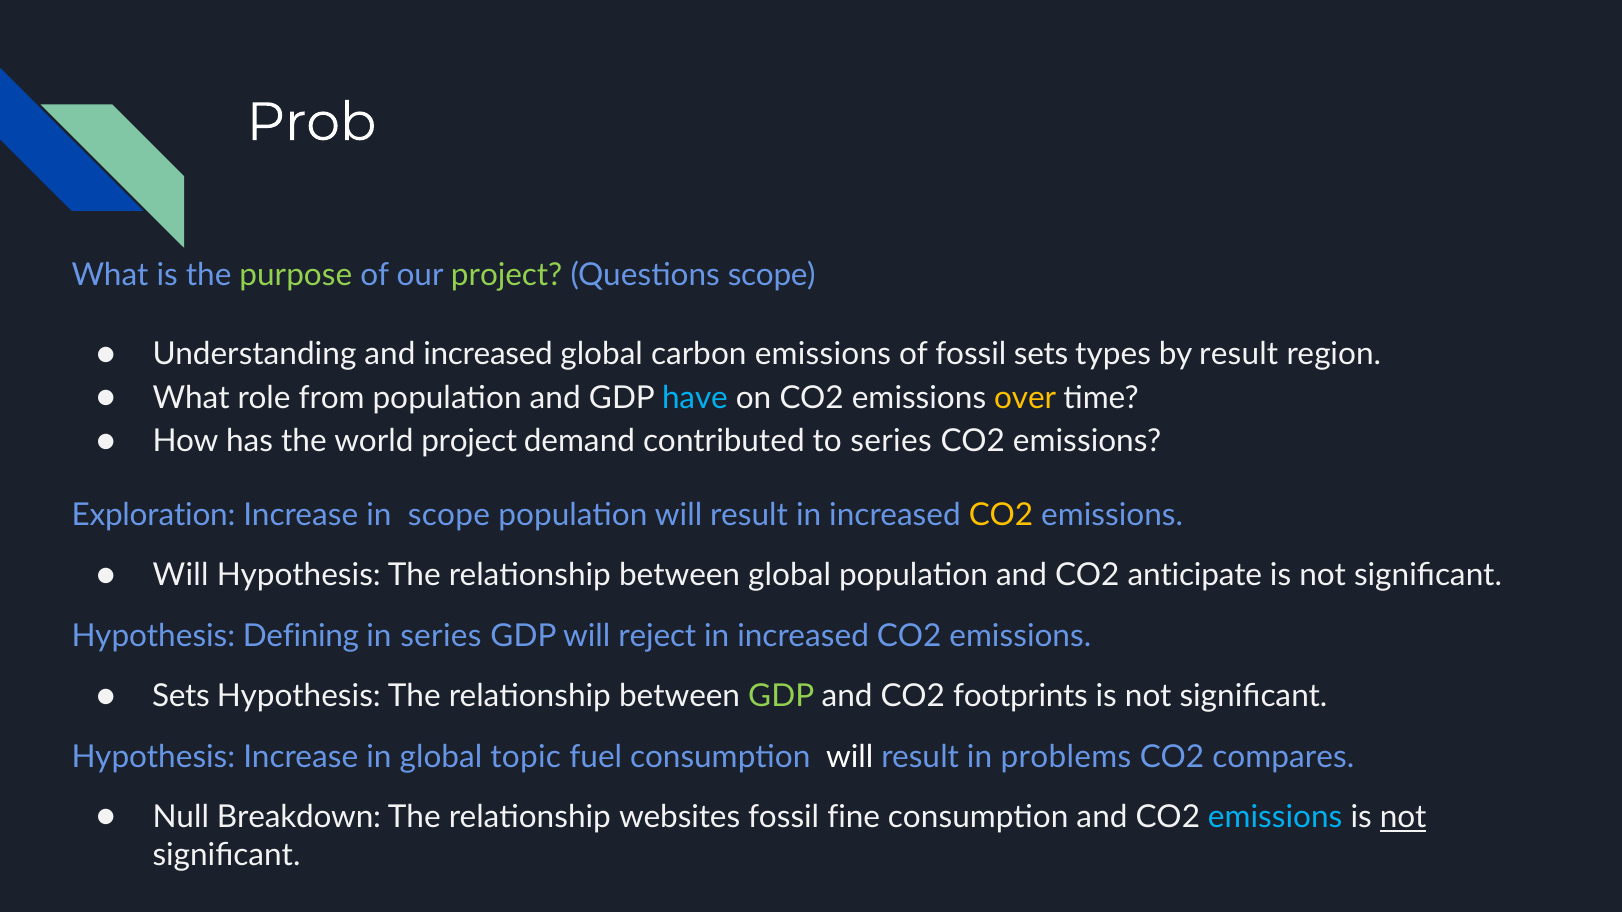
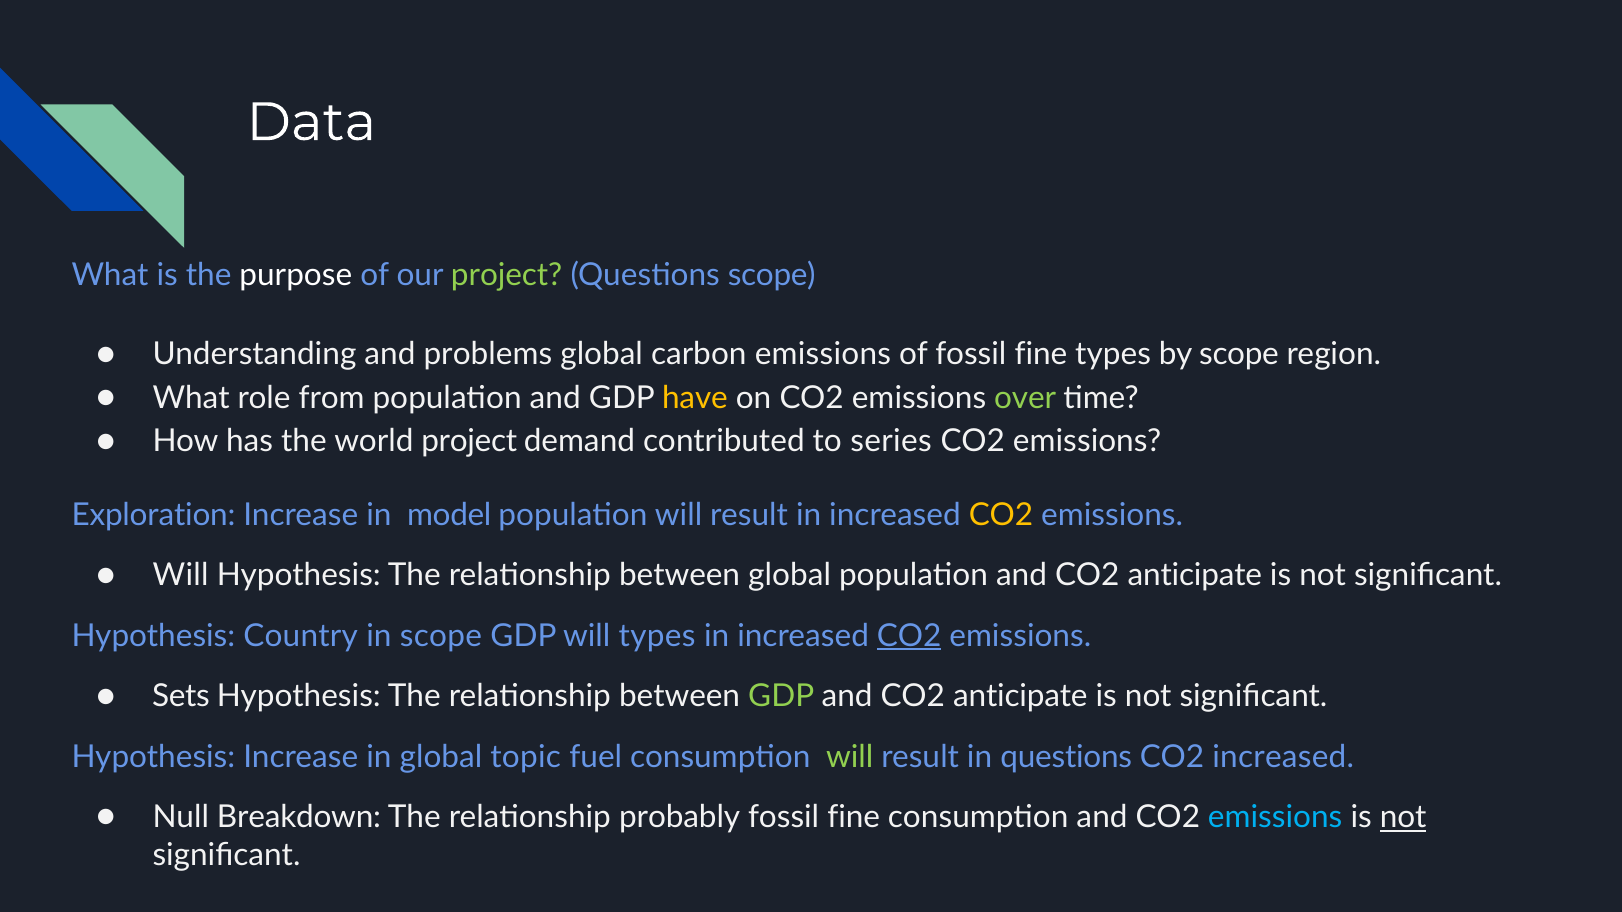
Prob: Prob -> Data
purpose colour: light green -> white
and increased: increased -> problems
of fossil sets: sets -> fine
by result: result -> scope
have colour: light blue -> yellow
over colour: yellow -> light green
in scope: scope -> model
Defining: Defining -> Country
in series: series -> scope
will reject: reject -> types
CO2 at (909, 636) underline: none -> present
footprints at (1020, 697): footprints -> anticipate
will at (850, 757) colour: white -> light green
in problems: problems -> questions
CO2 compares: compares -> increased
websites: websites -> probably
